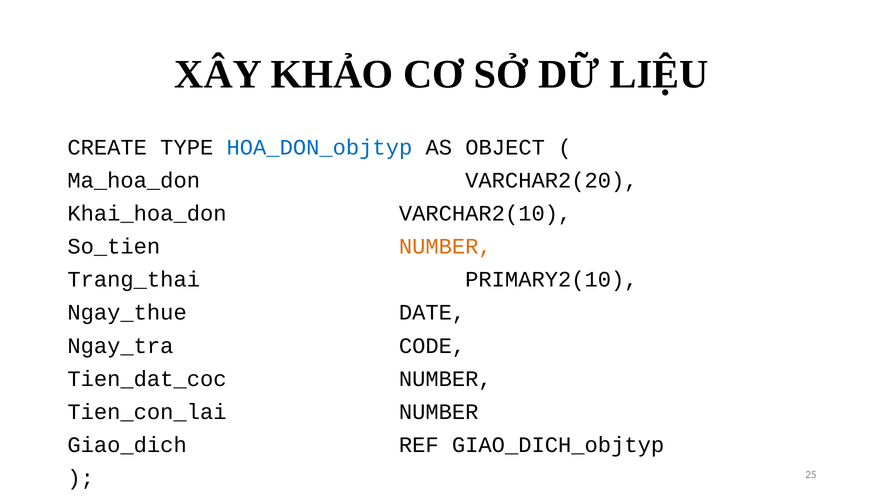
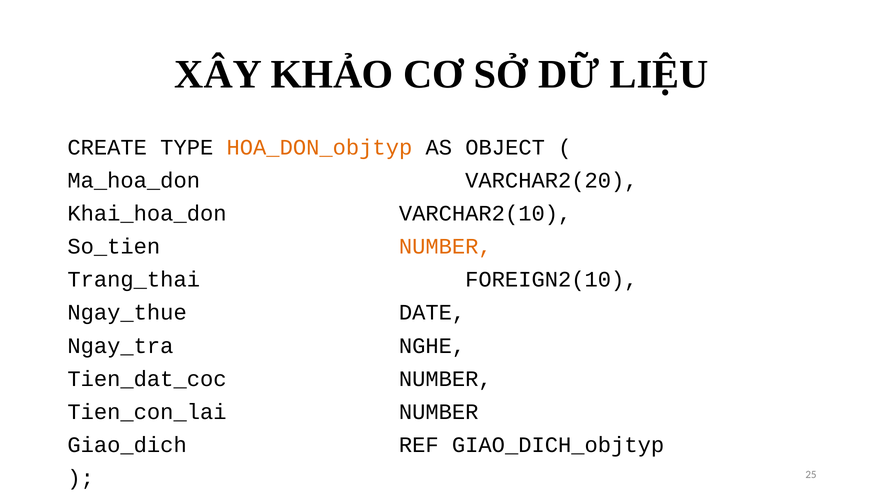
HOA_DON_objtyp colour: blue -> orange
PRIMARY2(10: PRIMARY2(10 -> FOREIGN2(10
CODE: CODE -> NGHE
